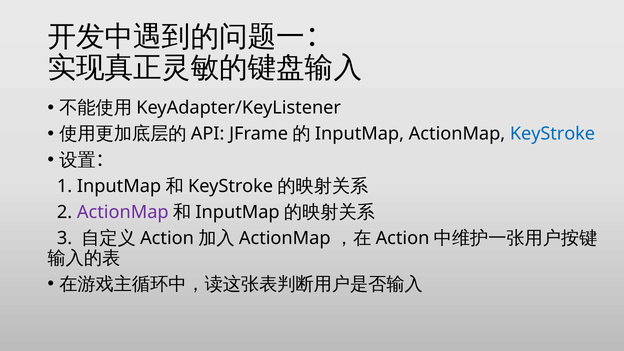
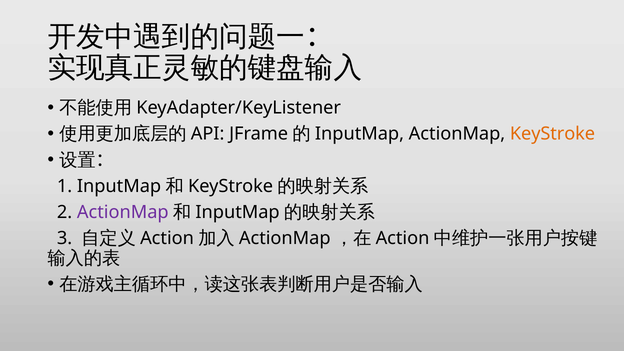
KeyStroke at (552, 134) colour: blue -> orange
